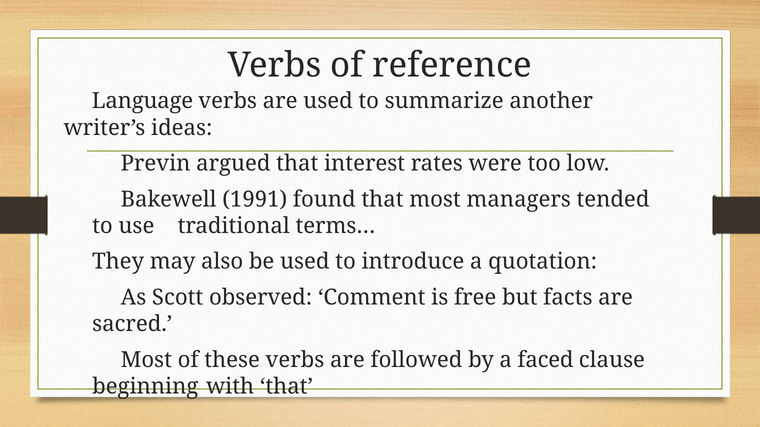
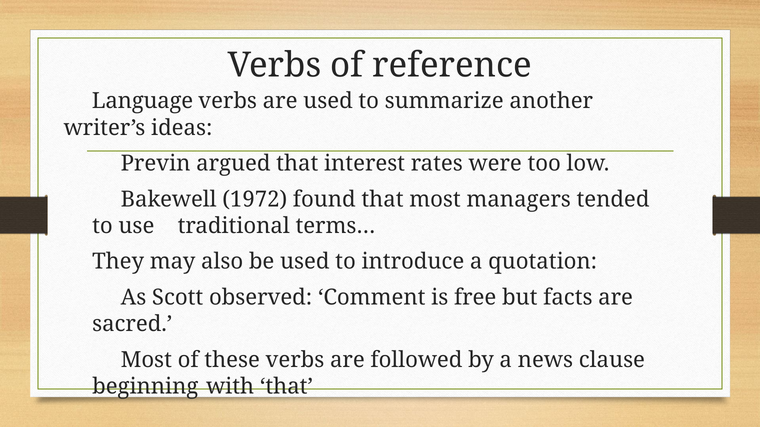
1991: 1991 -> 1972
faced: faced -> news
